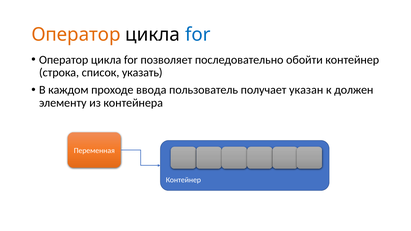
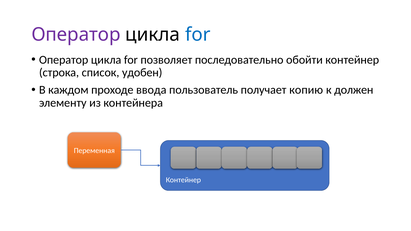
Оператор at (76, 35) colour: orange -> purple
указать: указать -> удобен
указан: указан -> копию
